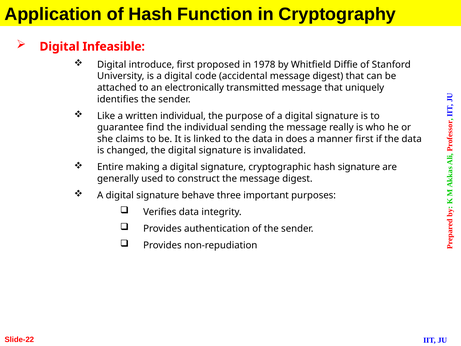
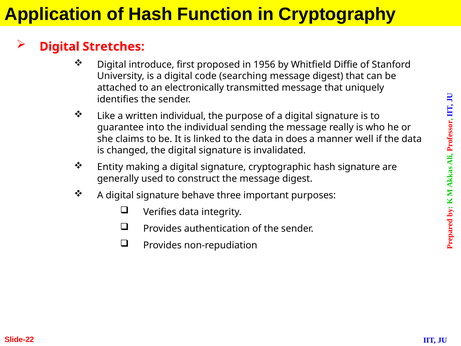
Infeasible: Infeasible -> Stretches
1978: 1978 -> 1956
accidental: accidental -> searching
find: find -> into
manner first: first -> well
Entire: Entire -> Entity
